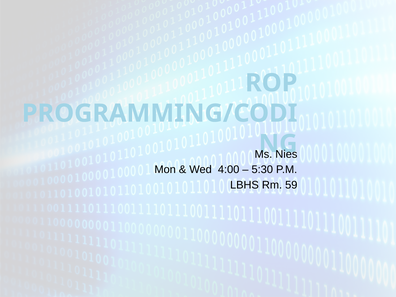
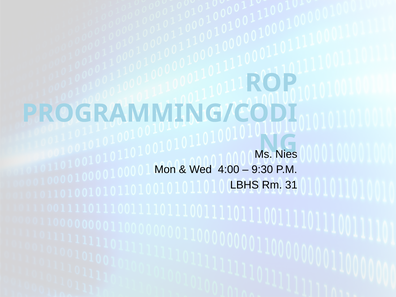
5:30: 5:30 -> 9:30
59: 59 -> 31
